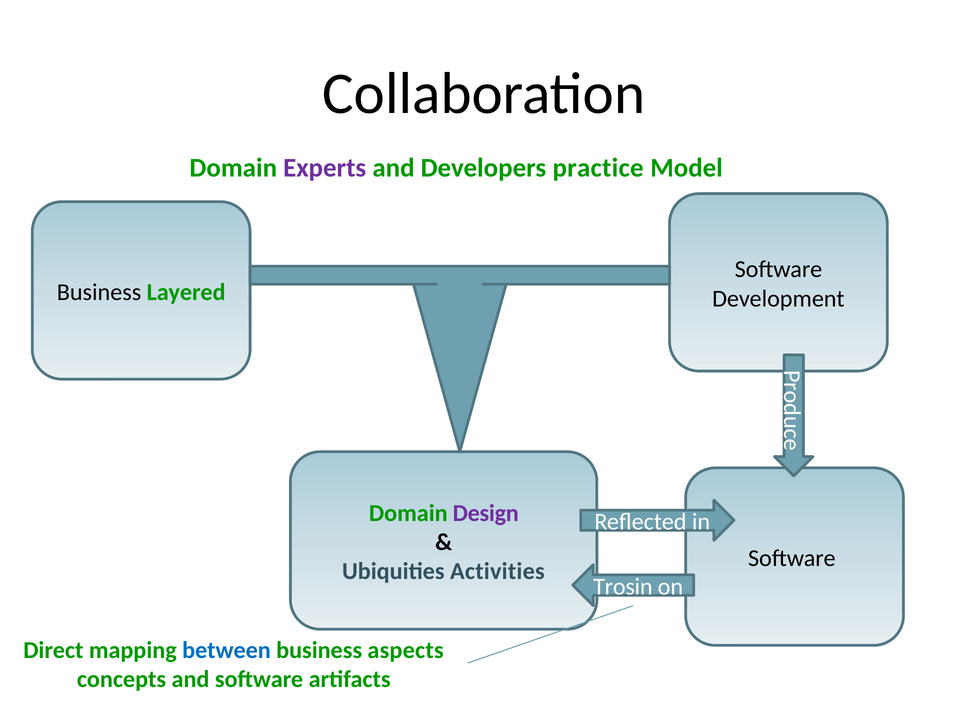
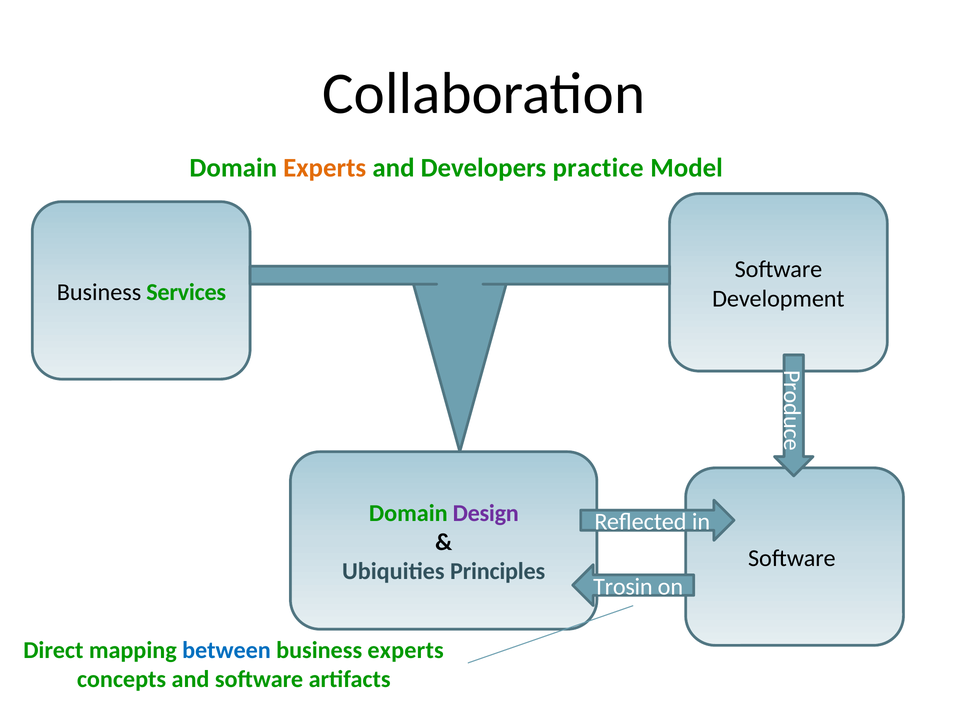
Experts at (325, 168) colour: purple -> orange
Layered: Layered -> Services
Activities: Activities -> Principles
business aspects: aspects -> experts
